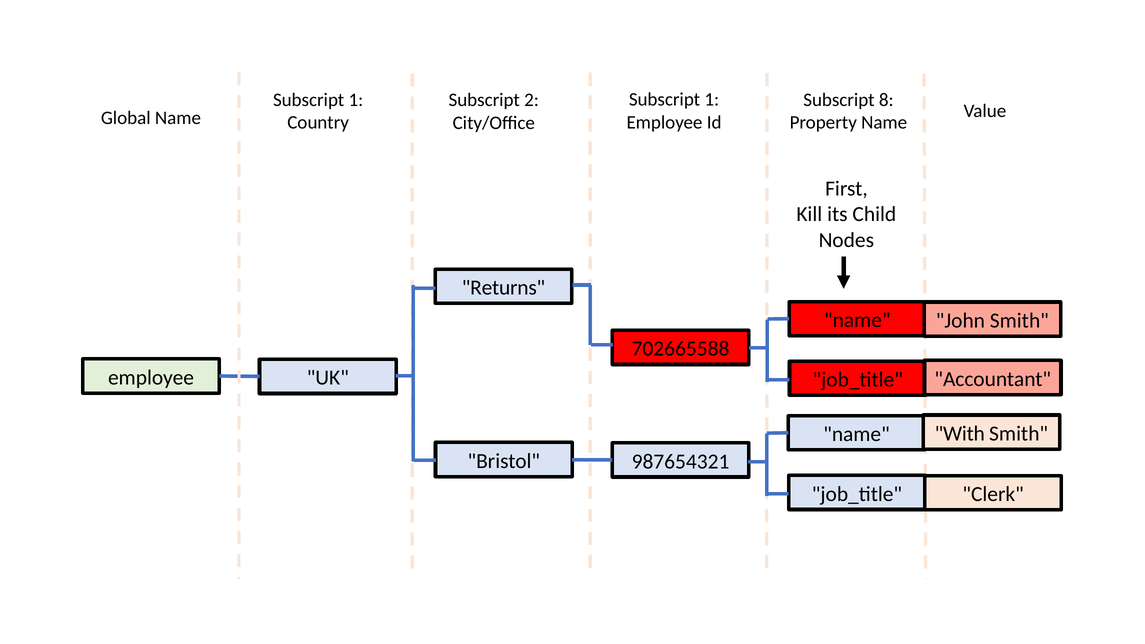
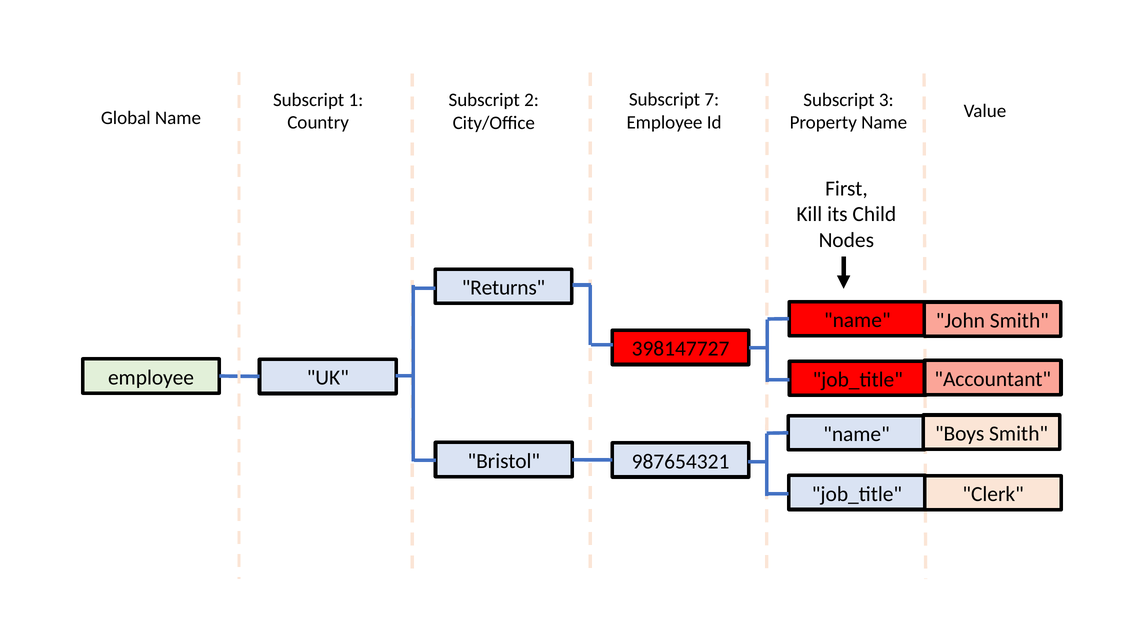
1 at (712, 99): 1 -> 7
8: 8 -> 3
702665588: 702665588 -> 398147727
With: With -> Boys
